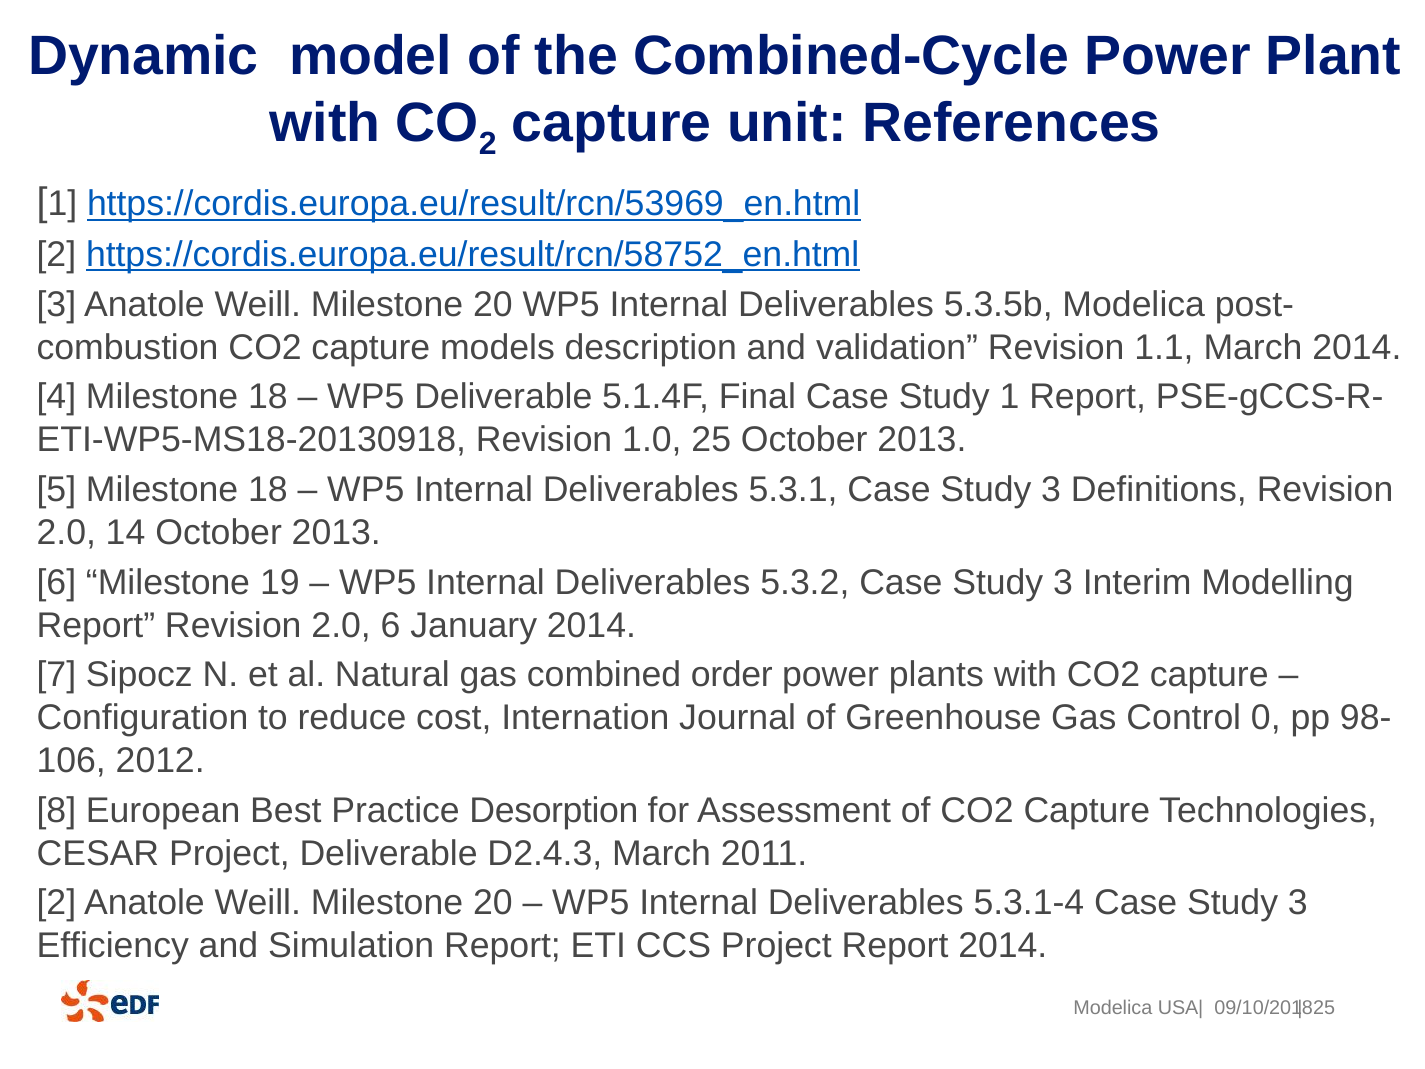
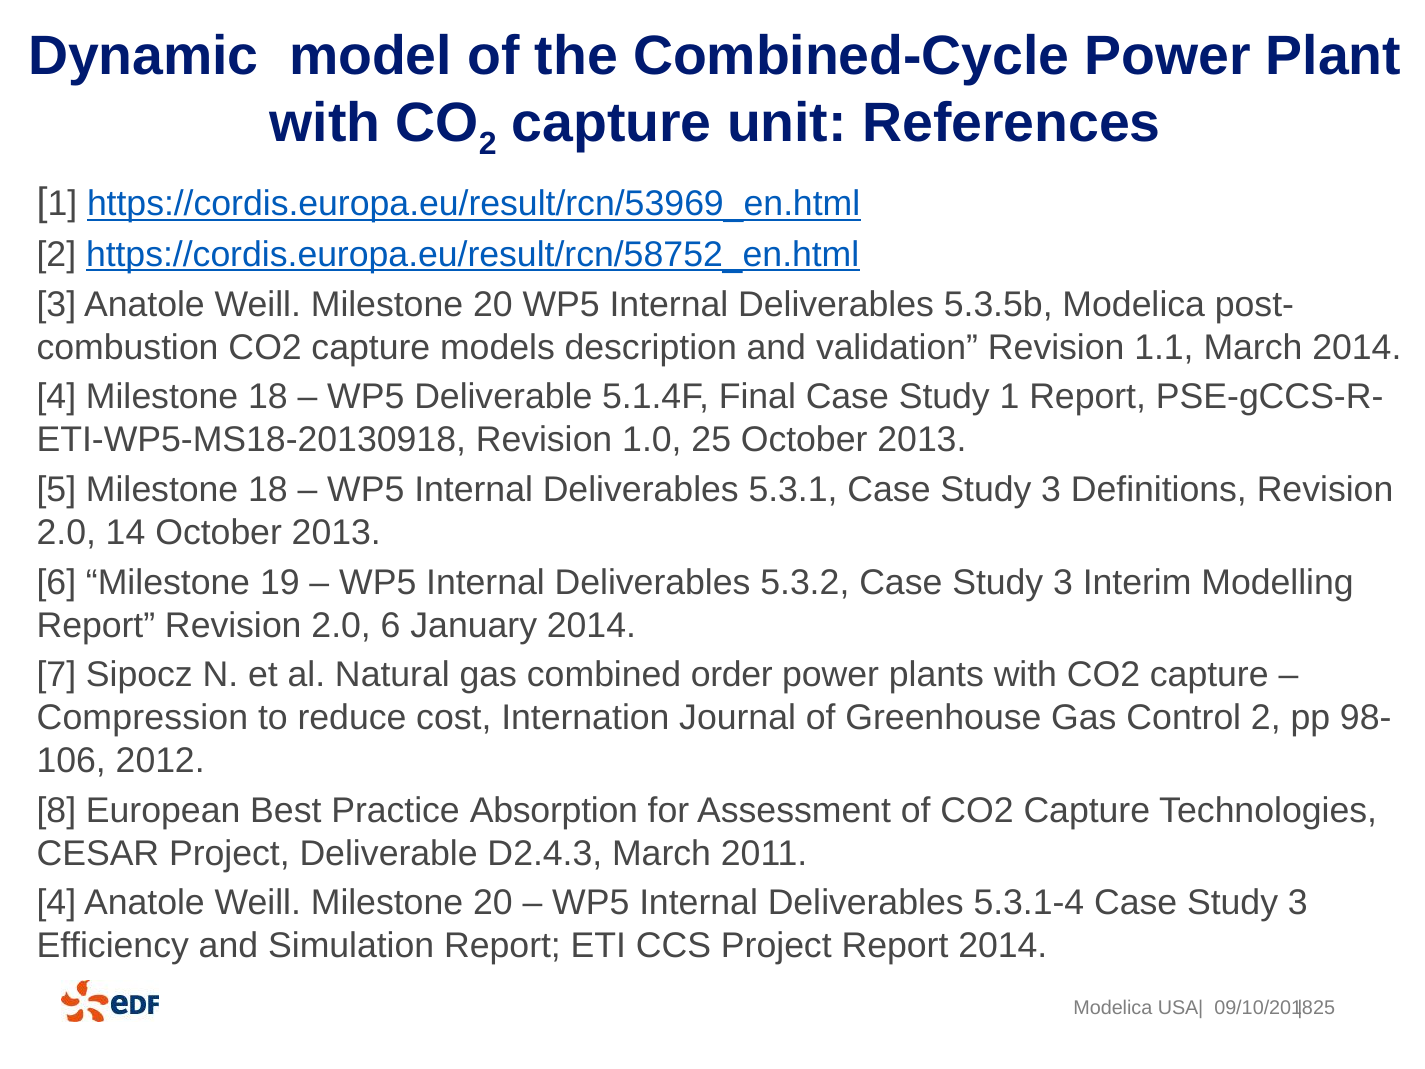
Configuration: Configuration -> Compression
Control 0: 0 -> 2
Desorption: Desorption -> Absorption
2 at (56, 903): 2 -> 4
